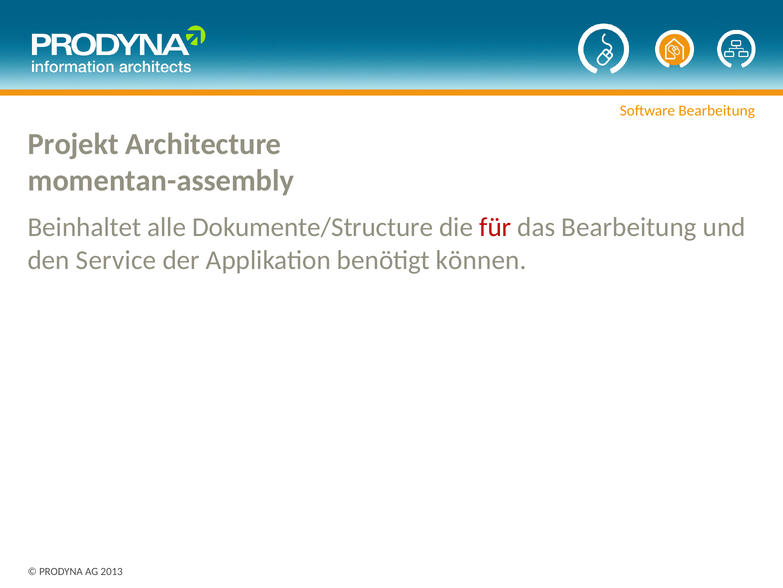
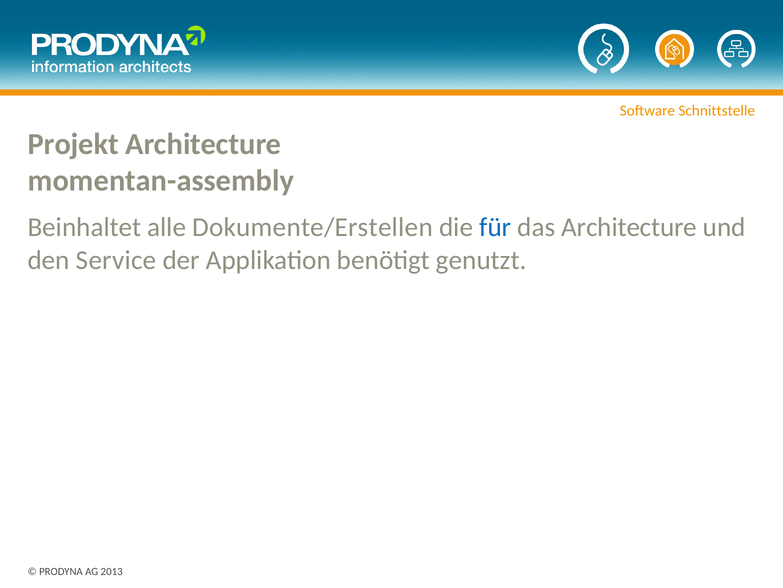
Bearbeitung at (717, 110): Bearbeitung -> Schnittstelle
Dokumente/Structure: Dokumente/Structure -> Dokumente/Erstellen
für colour: red -> blue
das Bearbeitung: Bearbeitung -> Architecture
können: können -> genutzt
